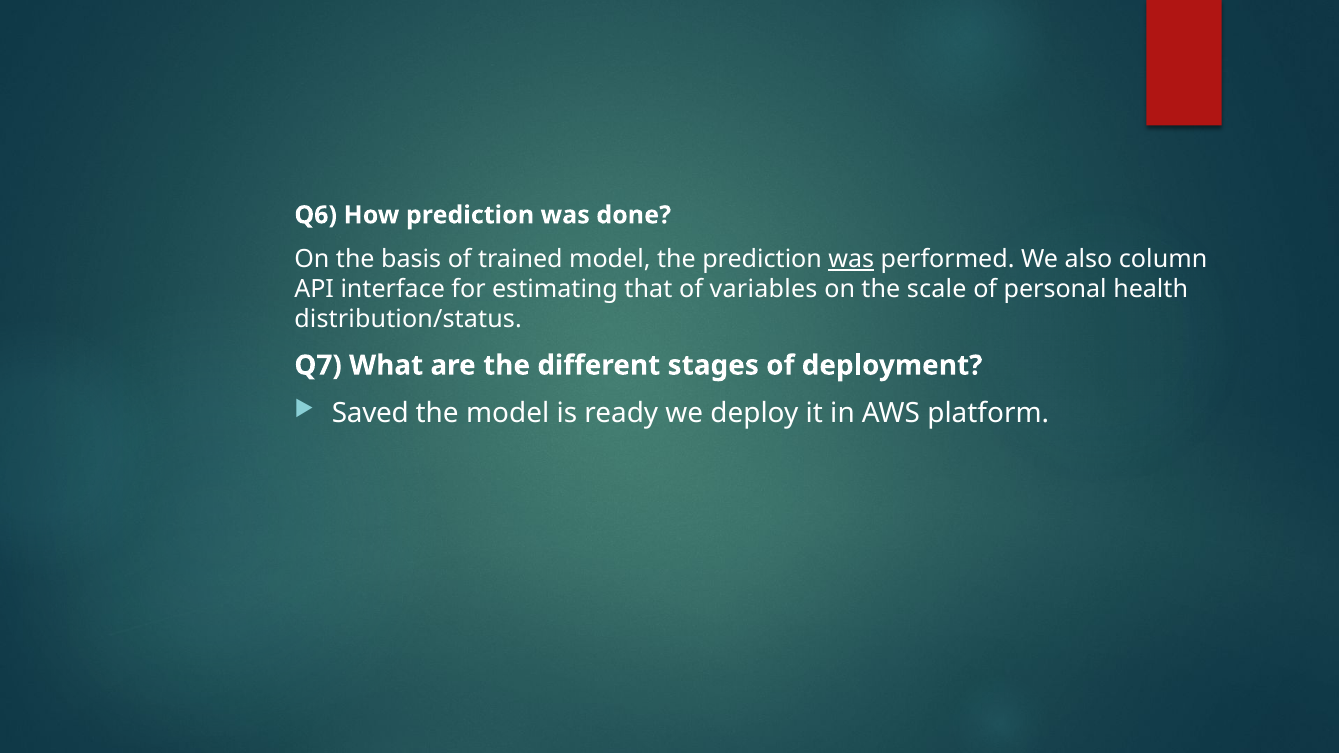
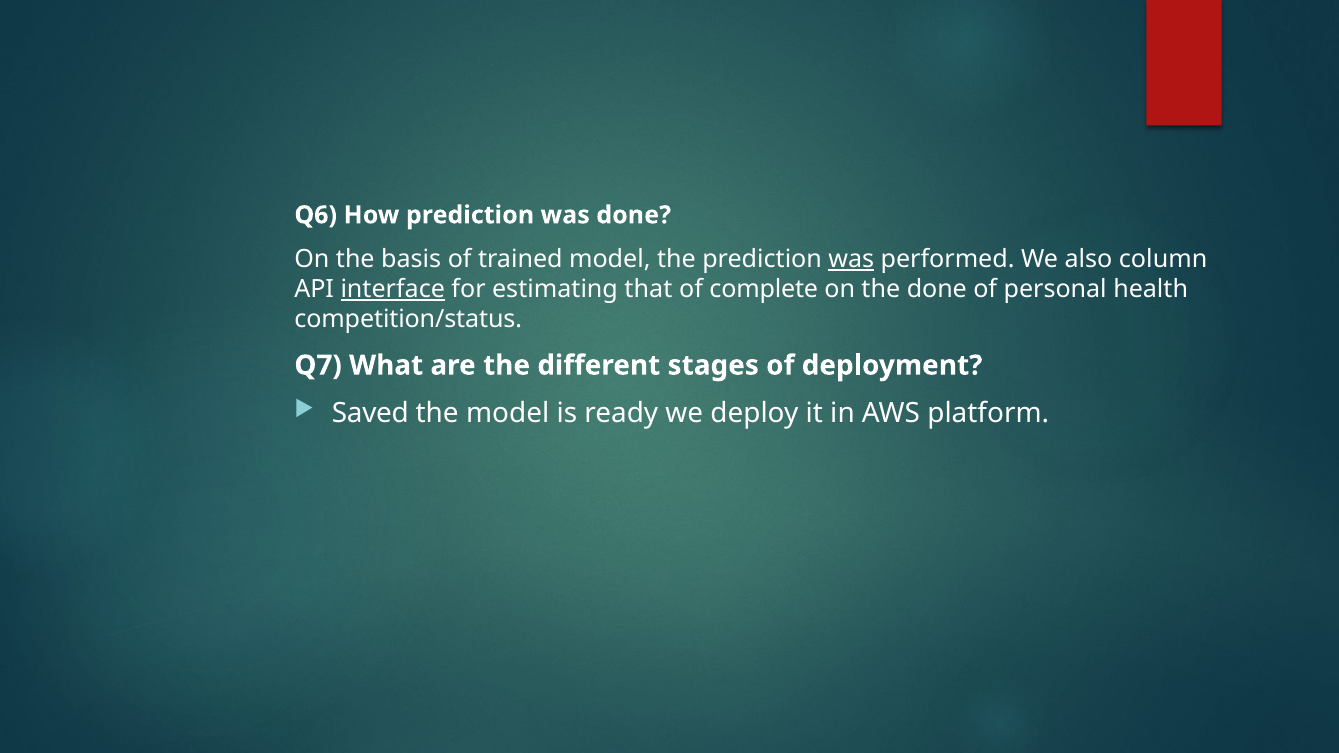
interface underline: none -> present
variables: variables -> complete
the scale: scale -> done
distribution/status: distribution/status -> competition/status
